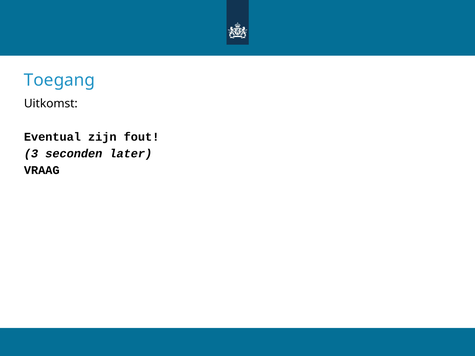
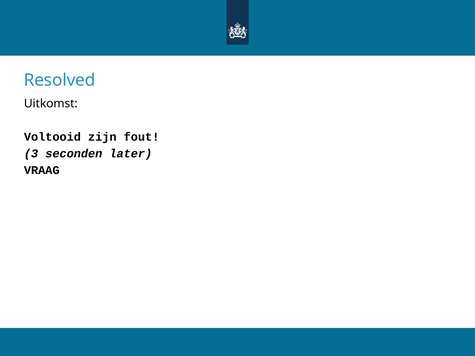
Toegang: Toegang -> Resolved
Eventual: Eventual -> Voltooid
